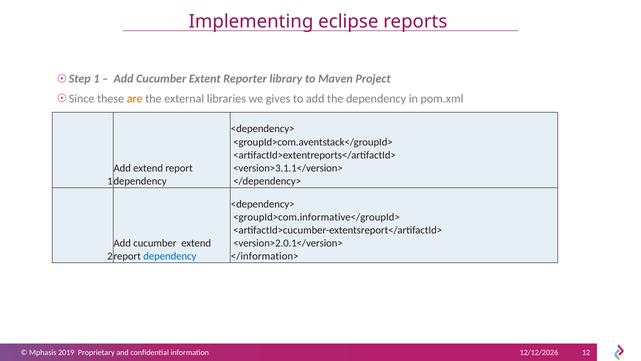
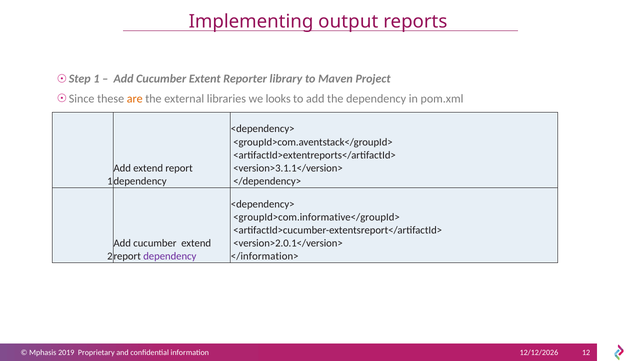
eclipse: eclipse -> output
gives: gives -> looks
dependency at (170, 256) colour: blue -> purple
